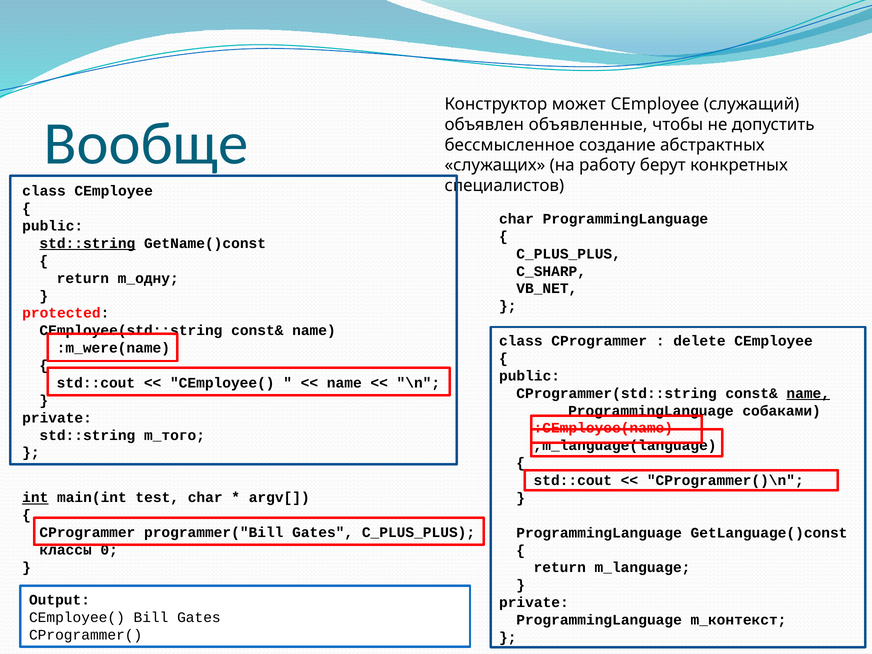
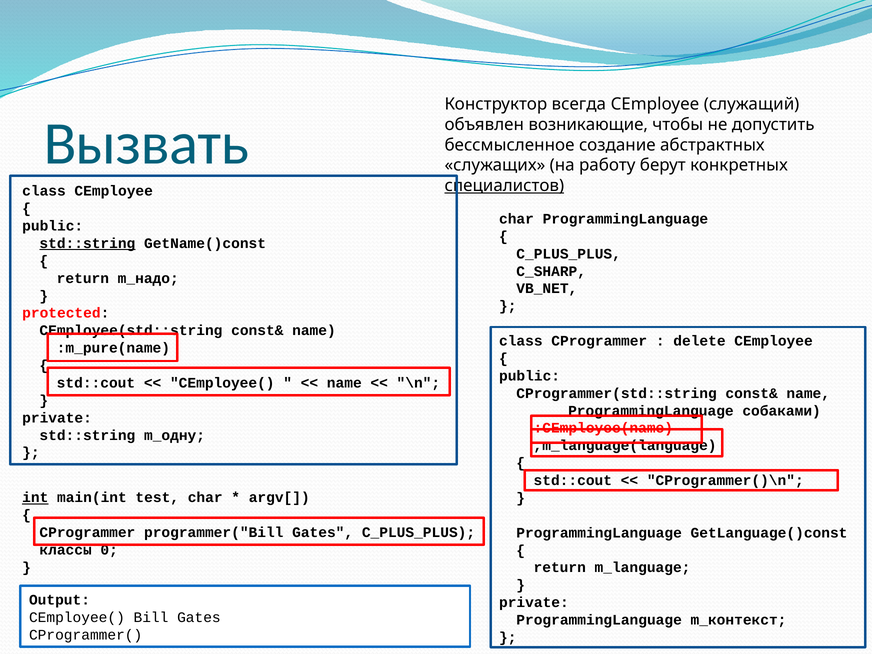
может: может -> всегда
Вообще: Вообще -> Вызвать
объявленные: объявленные -> возникающие
специалистов underline: none -> present
m_одну: m_одну -> m_надо
:m_were(name: :m_were(name -> :m_pure(name
name at (808, 393) underline: present -> none
m_того: m_того -> m_одну
